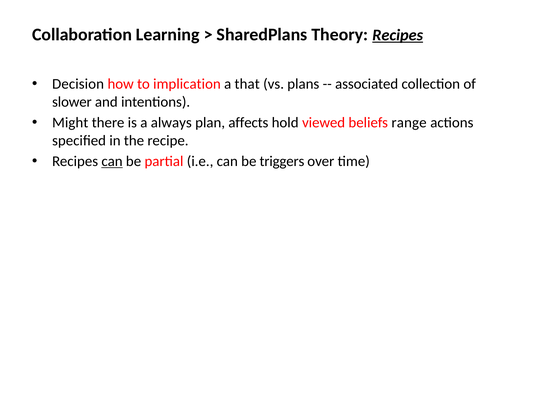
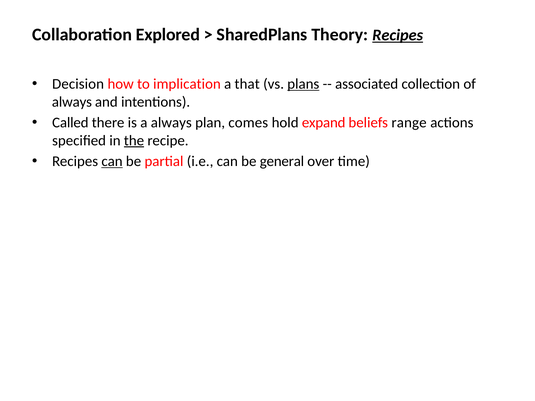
Learning: Learning -> Explored
plans underline: none -> present
slower at (72, 102): slower -> always
Might: Might -> Called
affects: affects -> comes
viewed: viewed -> expand
the underline: none -> present
triggers: triggers -> general
